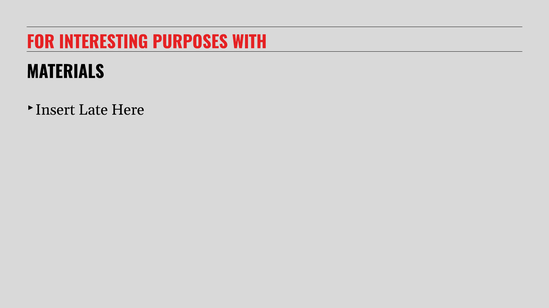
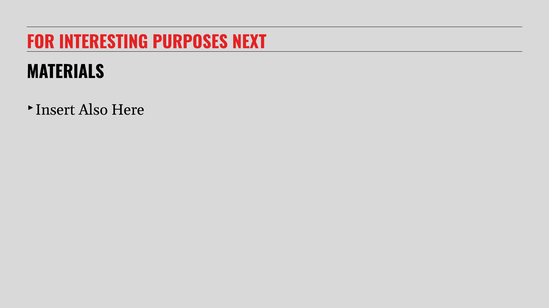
WITH: WITH -> NEXT
Late: Late -> Also
